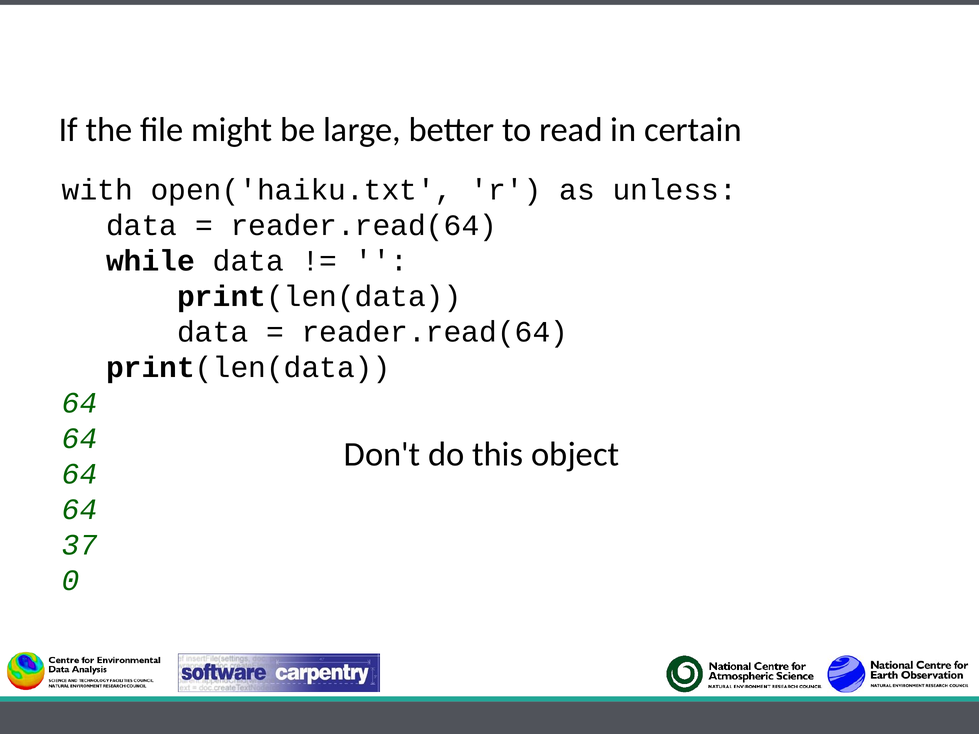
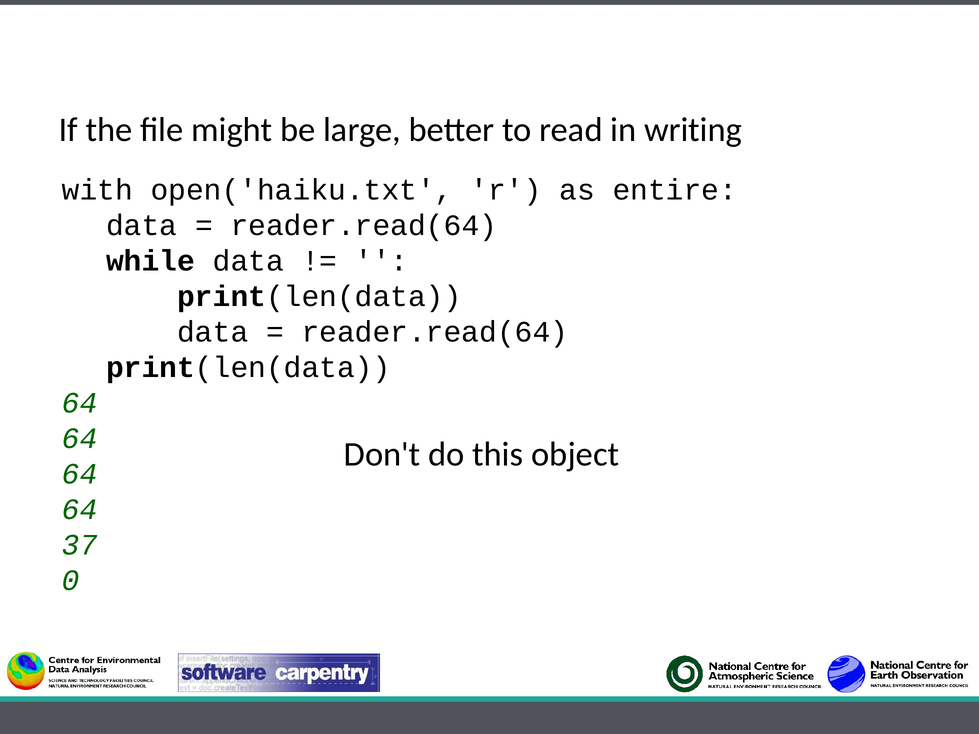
certain: certain -> writing
unless: unless -> entire
